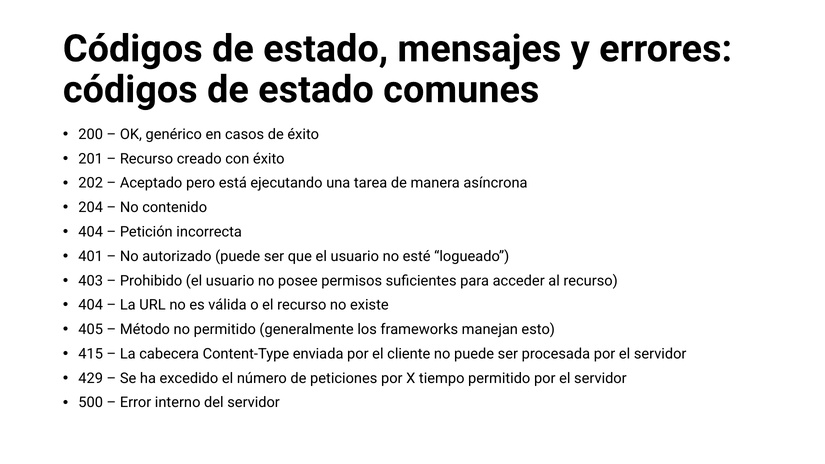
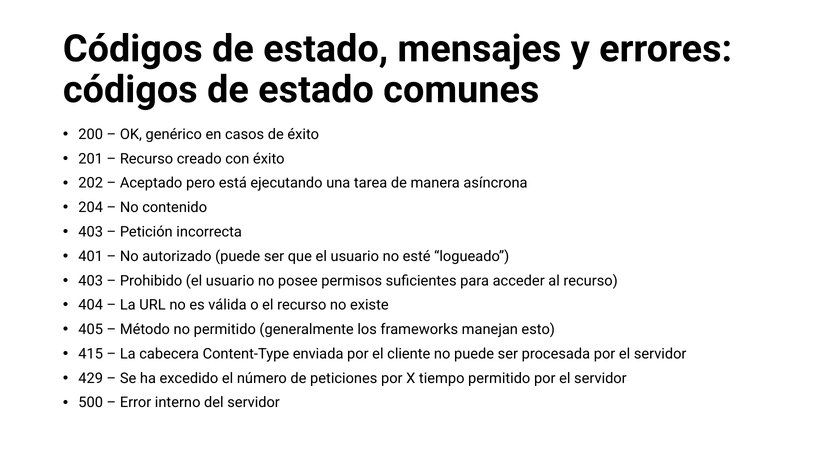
404 at (91, 232): 404 -> 403
